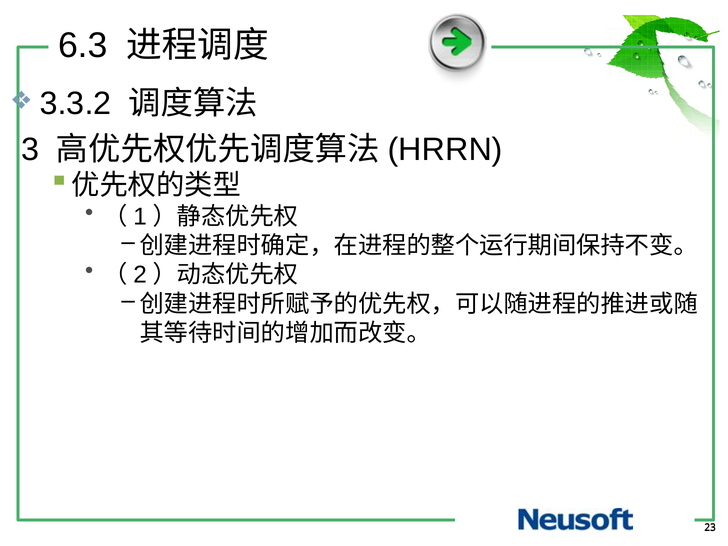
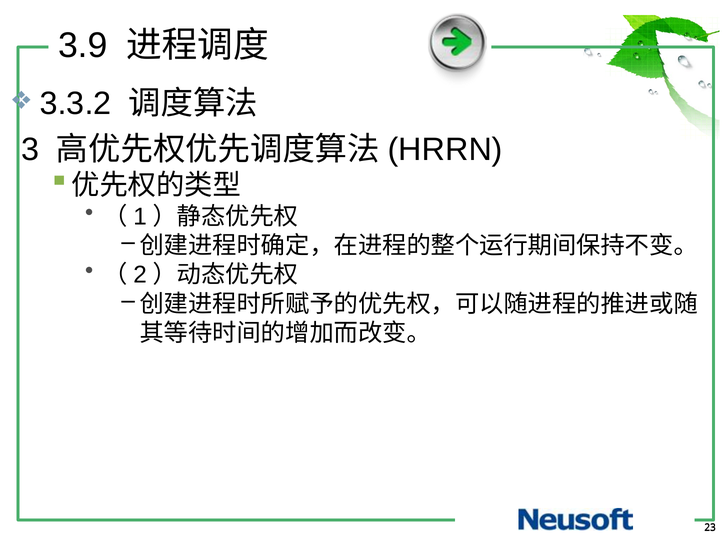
6.3: 6.3 -> 3.9
